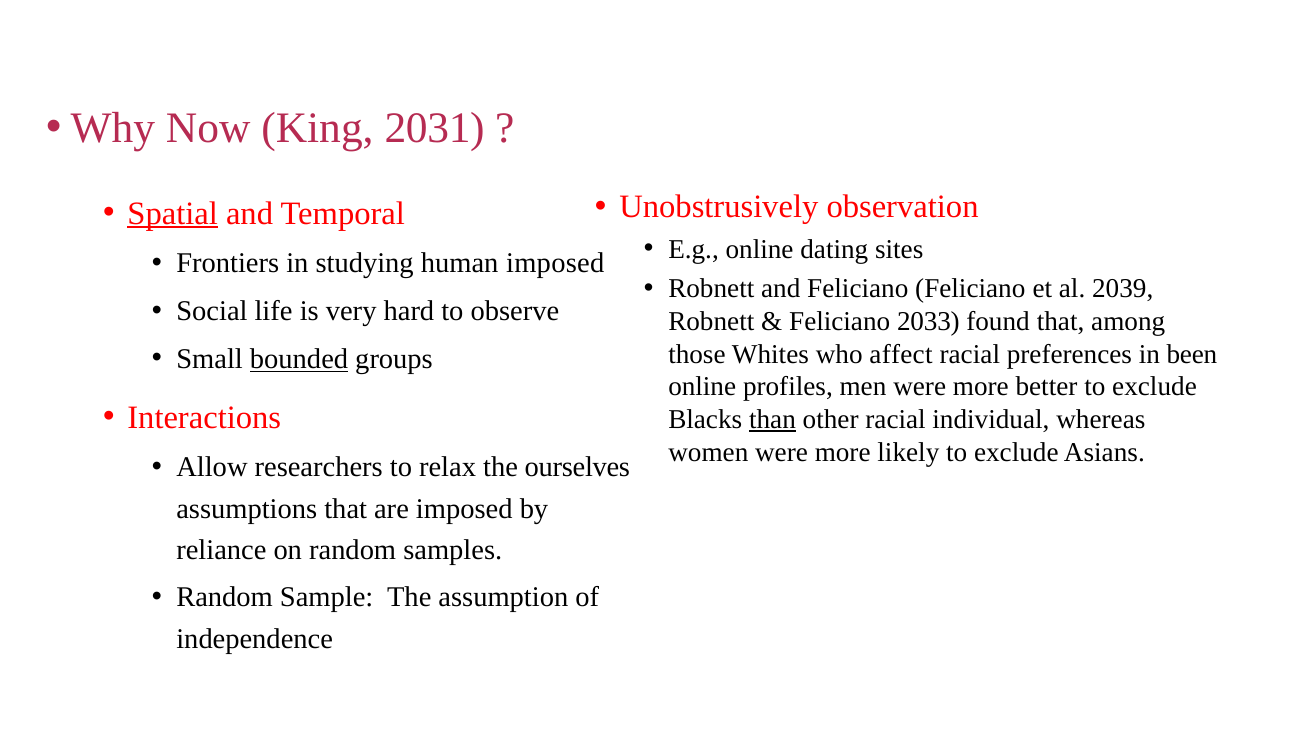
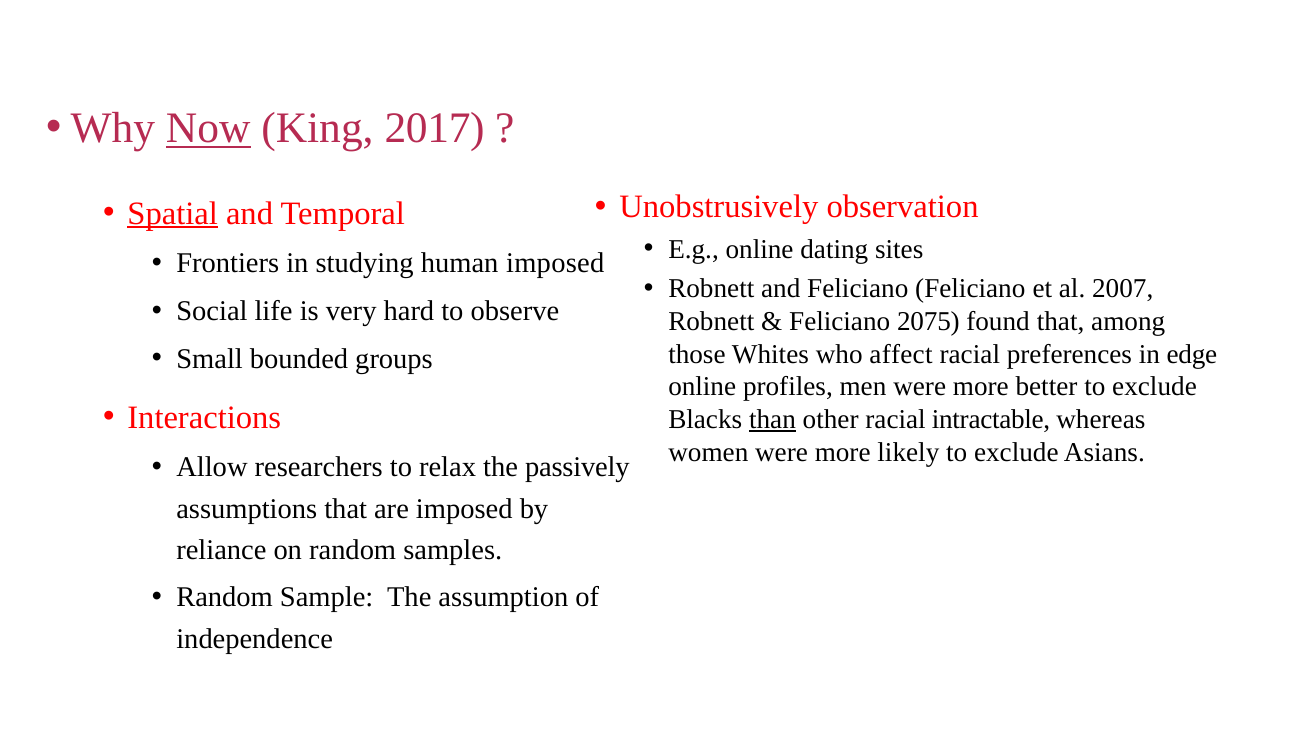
Now underline: none -> present
2031: 2031 -> 2017
2039: 2039 -> 2007
2033: 2033 -> 2075
been: been -> edge
bounded underline: present -> none
individual: individual -> intractable
ourselves: ourselves -> passively
